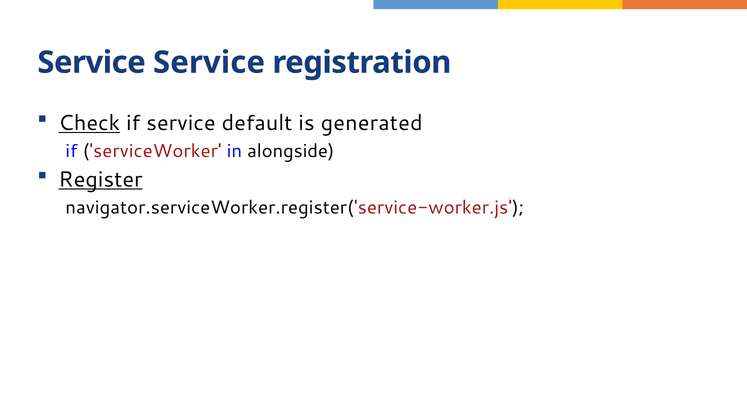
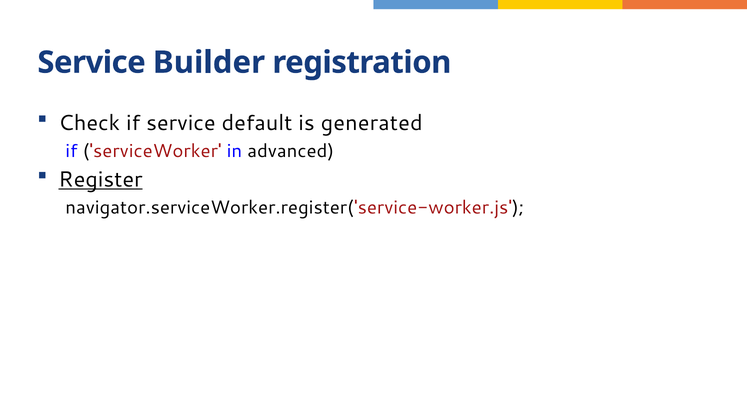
Service Service: Service -> Builder
Check underline: present -> none
alongside: alongside -> advanced
